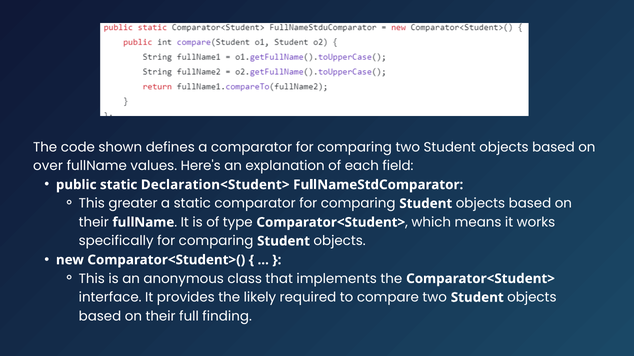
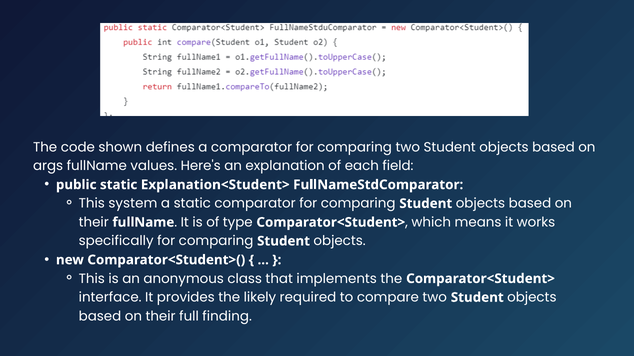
over: over -> args
Declaration<Student>: Declaration<Student> -> Explanation<Student>
greater: greater -> system
